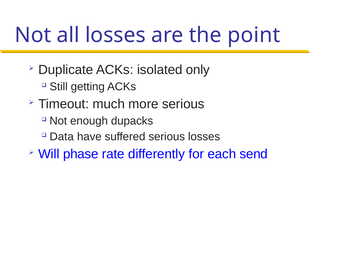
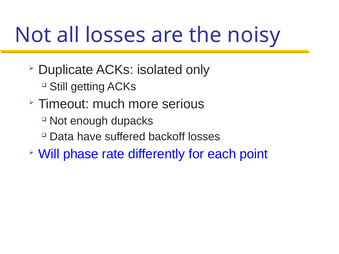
point: point -> noisy
suffered serious: serious -> backoff
send: send -> point
